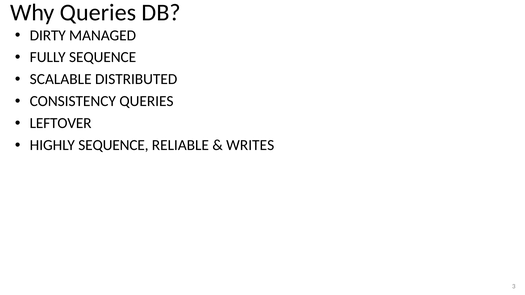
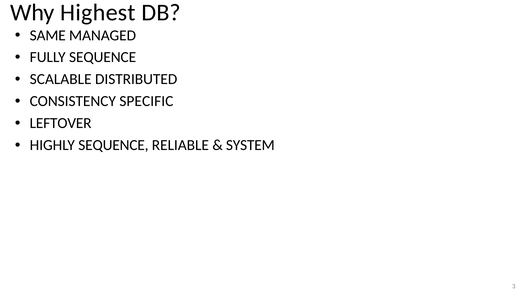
Why Queries: Queries -> Highest
DIRTY: DIRTY -> SAME
CONSISTENCY QUERIES: QUERIES -> SPECIFIC
WRITES: WRITES -> SYSTEM
